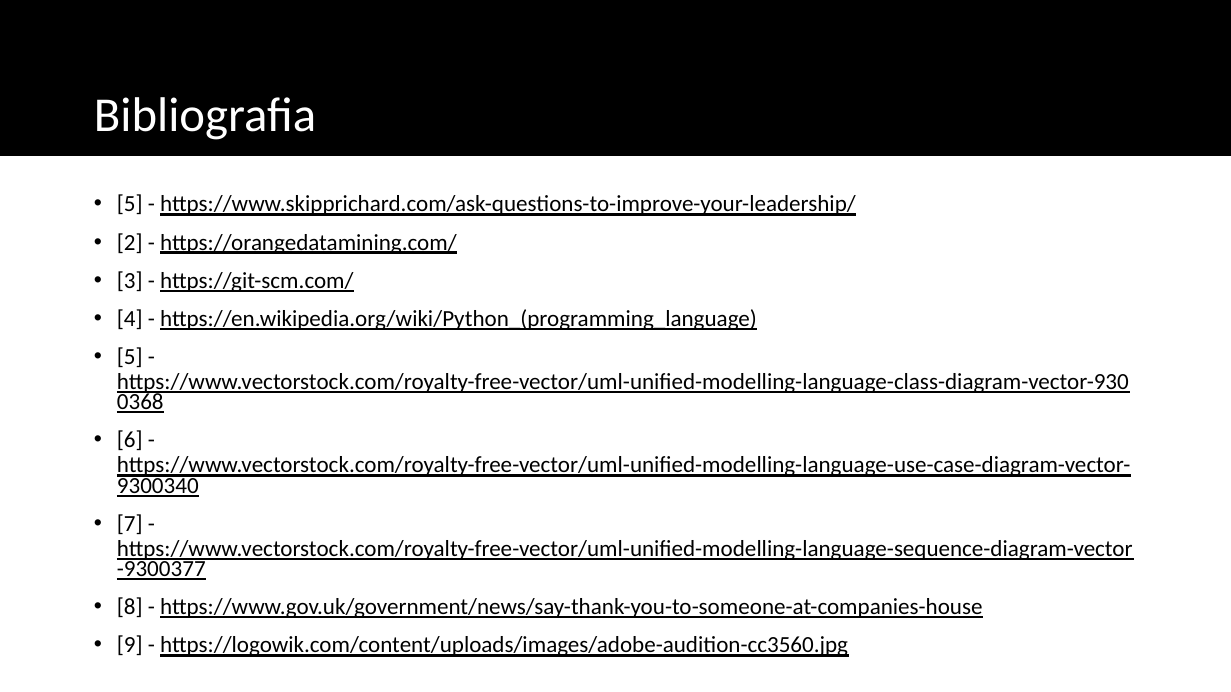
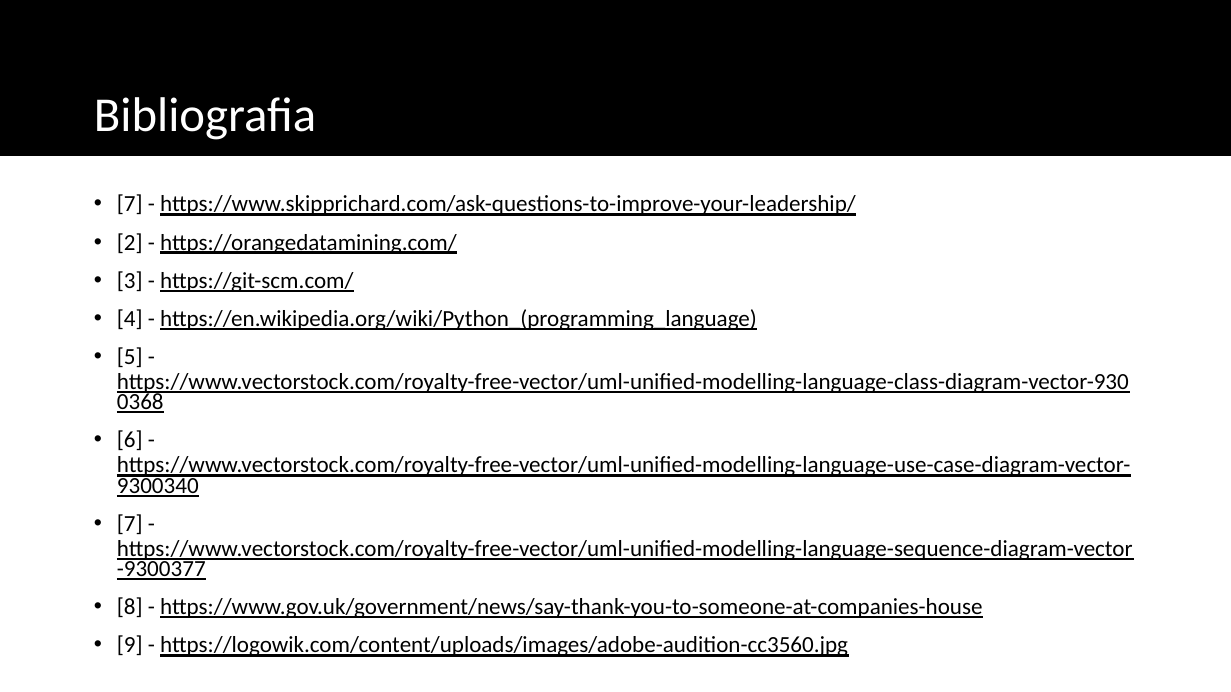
5 at (130, 205): 5 -> 7
